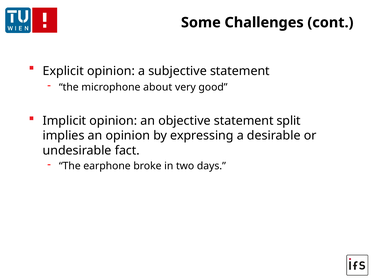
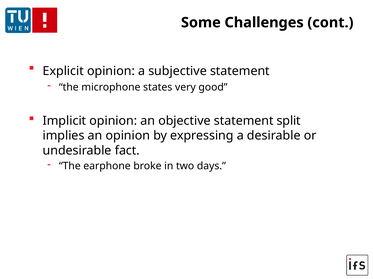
about: about -> states
